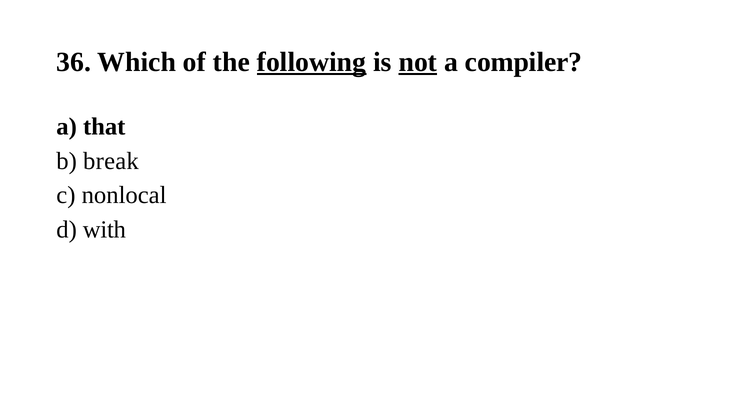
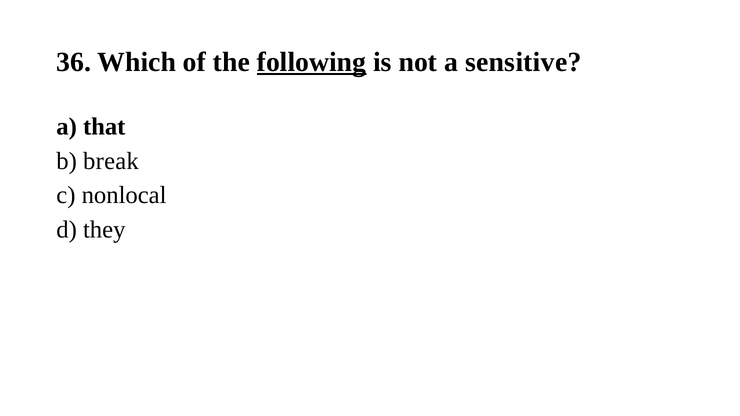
not underline: present -> none
compiler: compiler -> sensitive
with: with -> they
